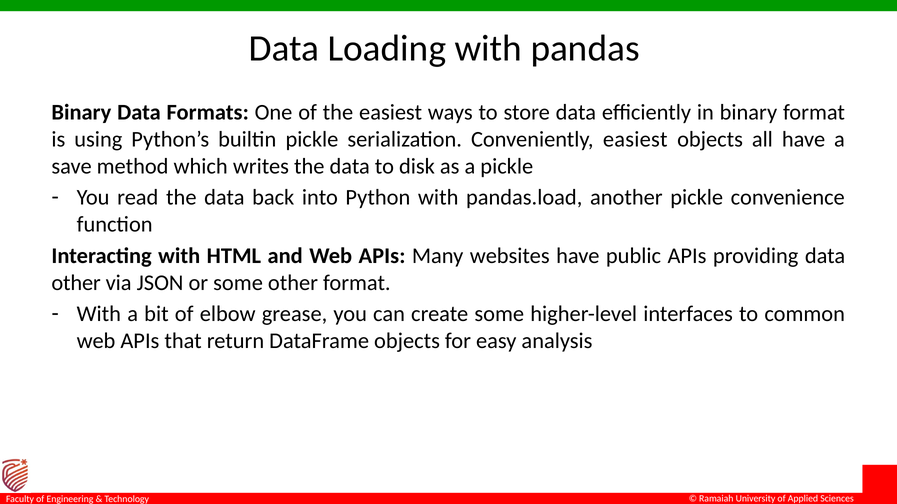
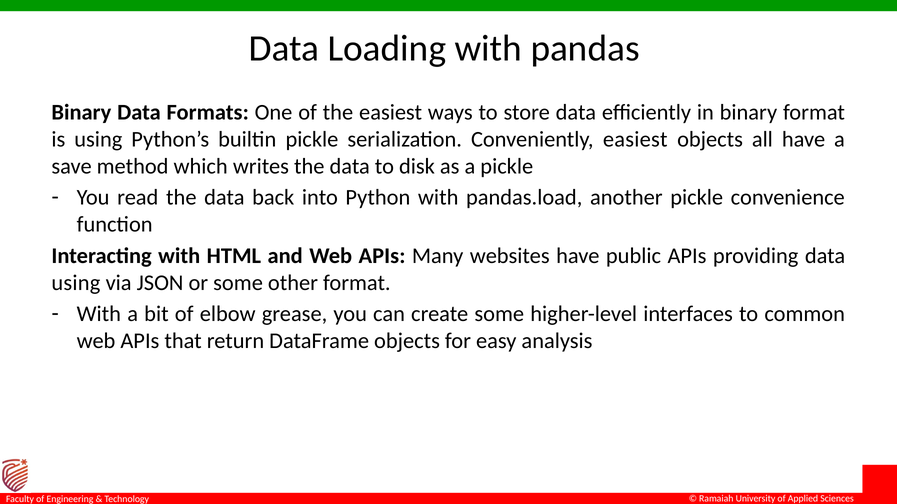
other at (76, 283): other -> using
